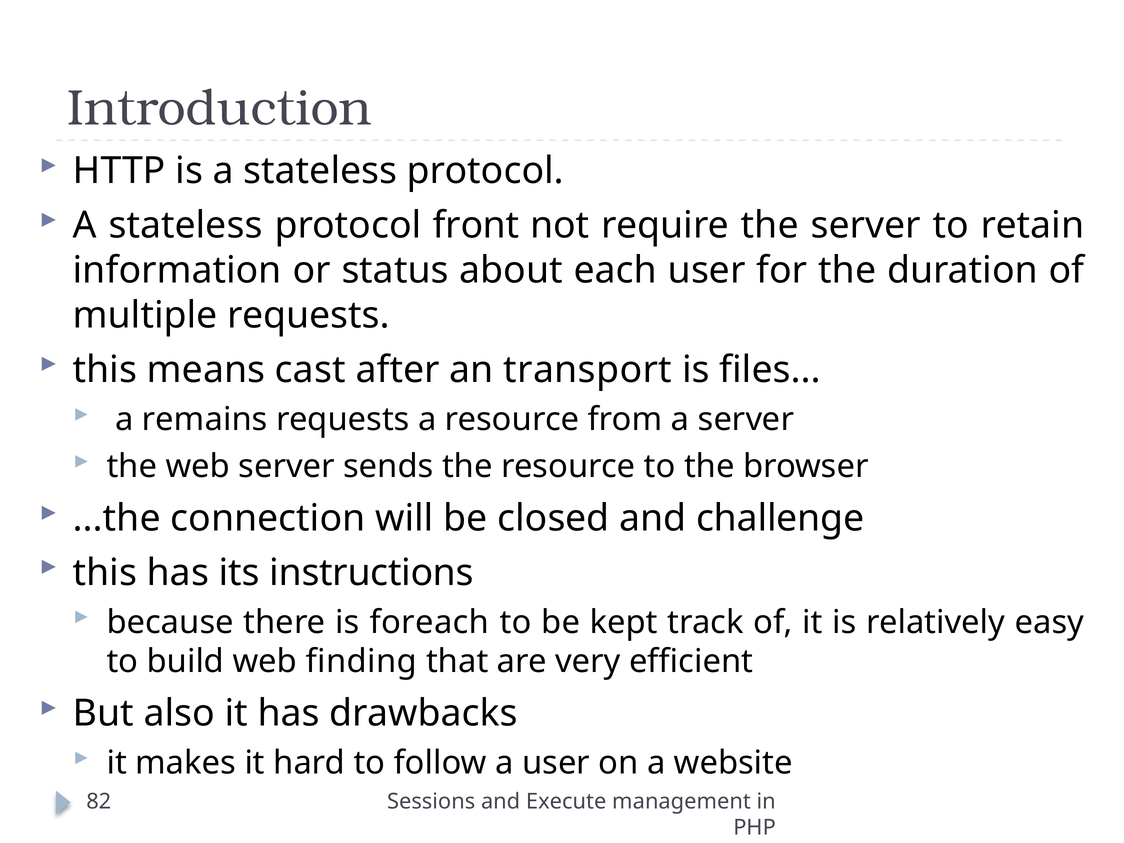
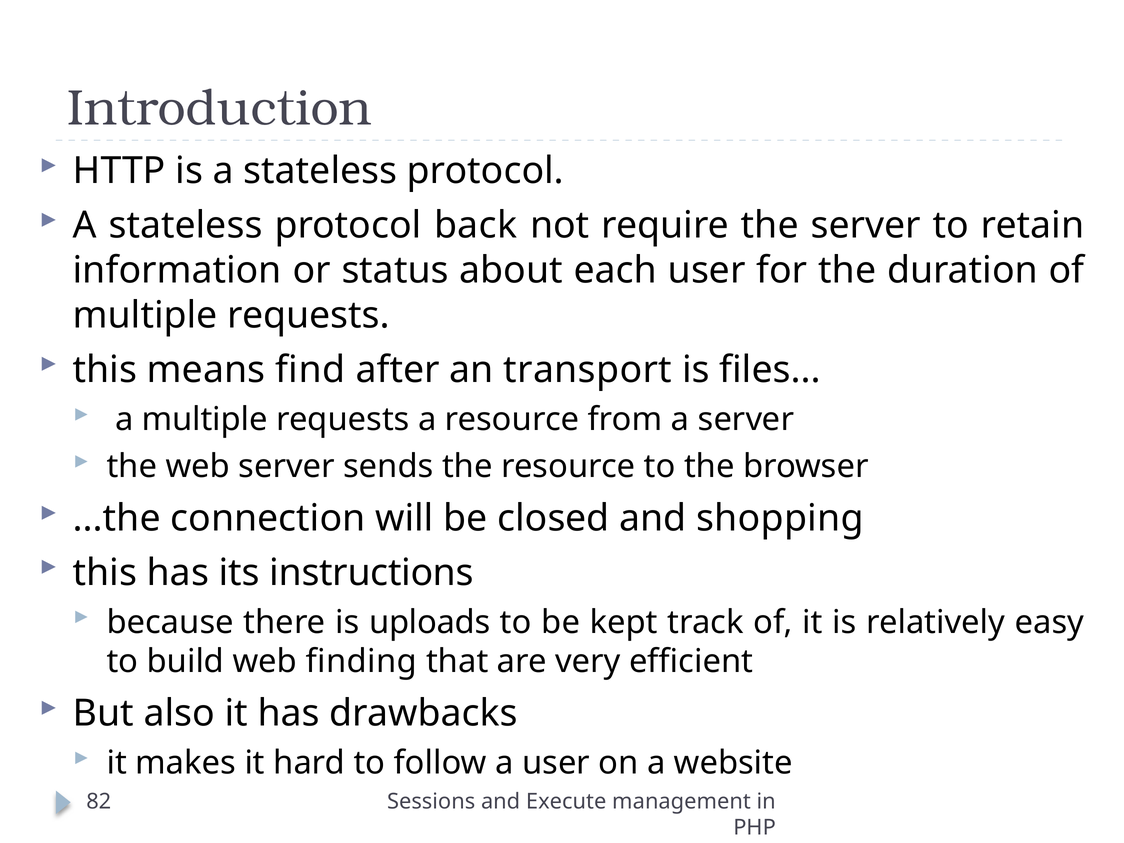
front: front -> back
cast: cast -> find
a remains: remains -> multiple
challenge: challenge -> shopping
foreach: foreach -> uploads
